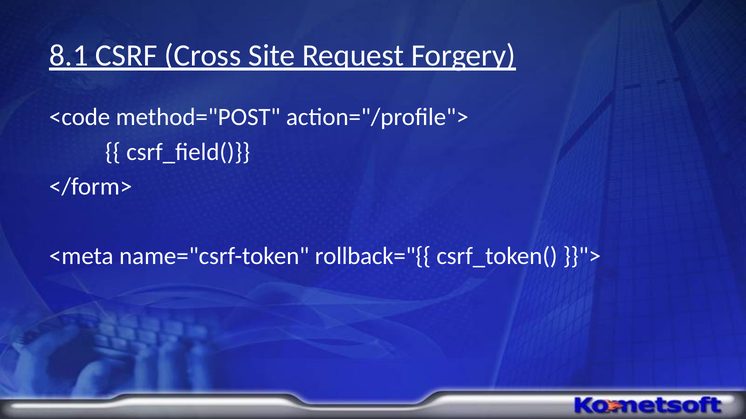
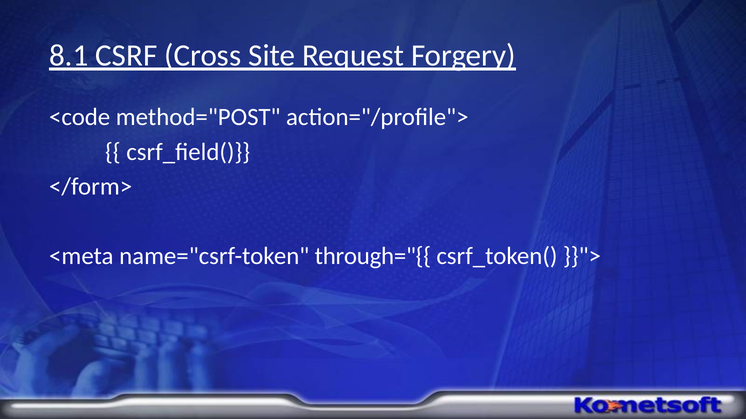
rollback="{{: rollback="{{ -> through="{{
